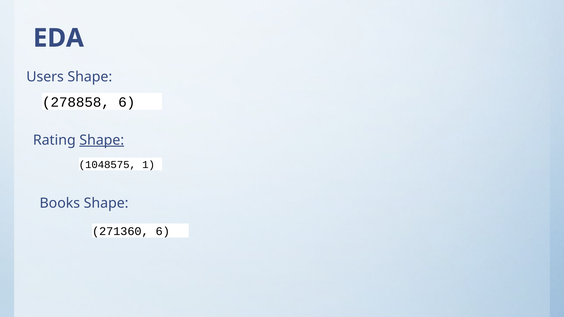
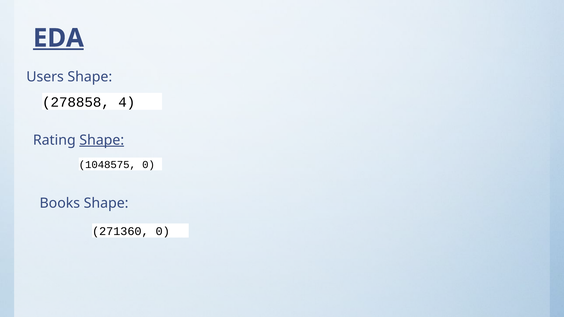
EDA underline: none -> present
278858 6: 6 -> 4
1048575 1: 1 -> 0
271360 6: 6 -> 0
